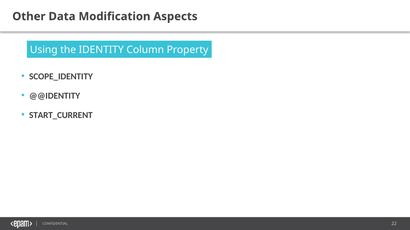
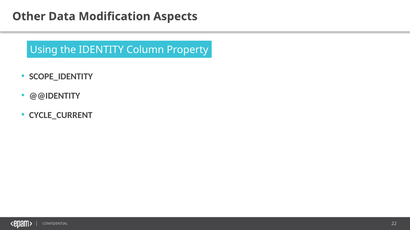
START_CURRENT: START_CURRENT -> CYCLE_CURRENT
